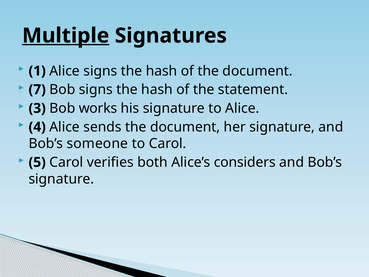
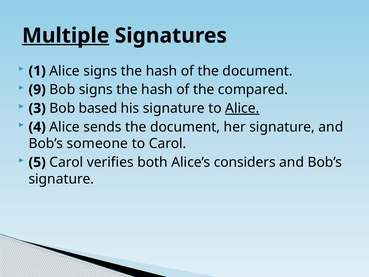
7: 7 -> 9
statement: statement -> compared
works: works -> based
Alice at (242, 108) underline: none -> present
